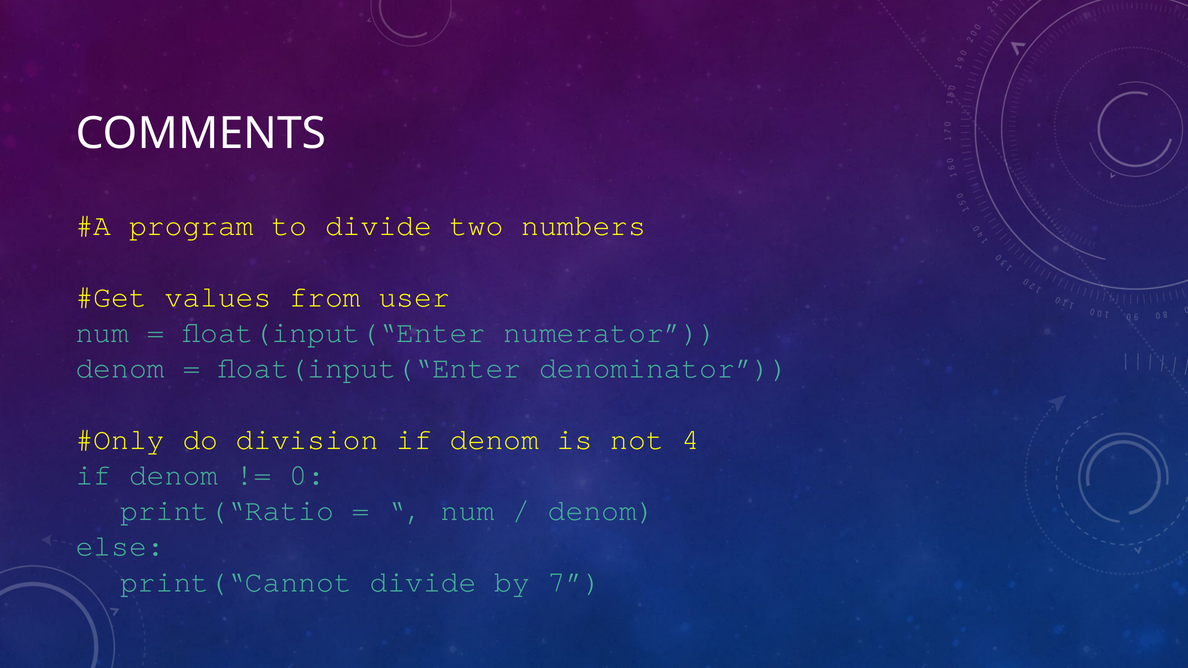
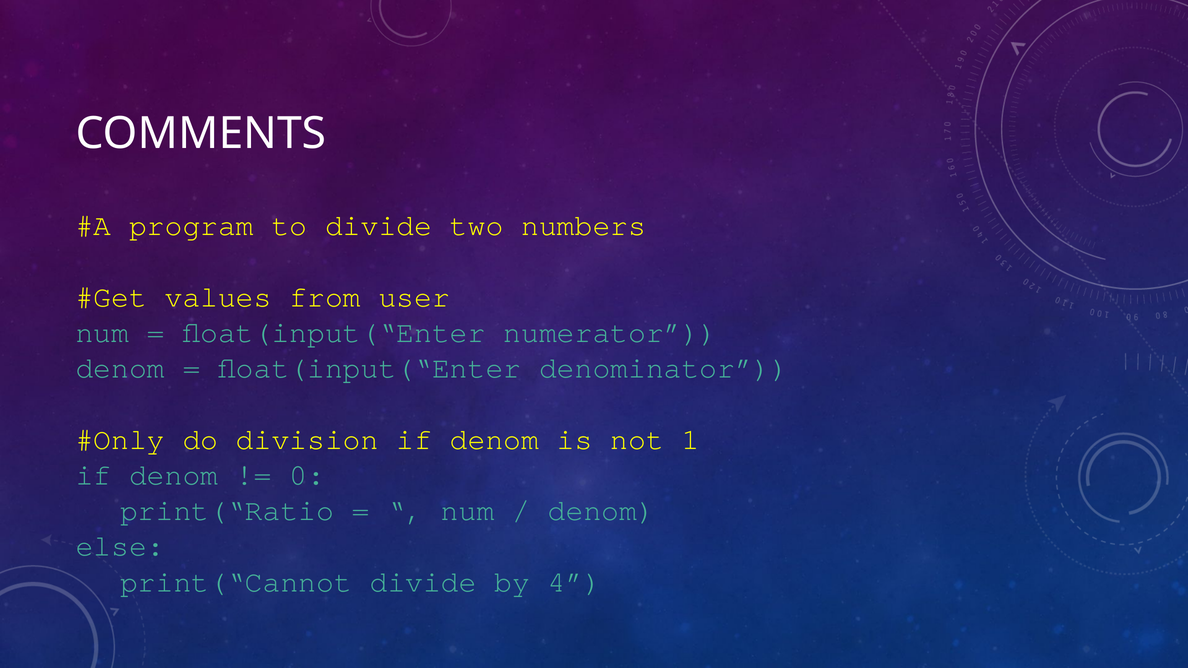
4: 4 -> 1
7: 7 -> 4
